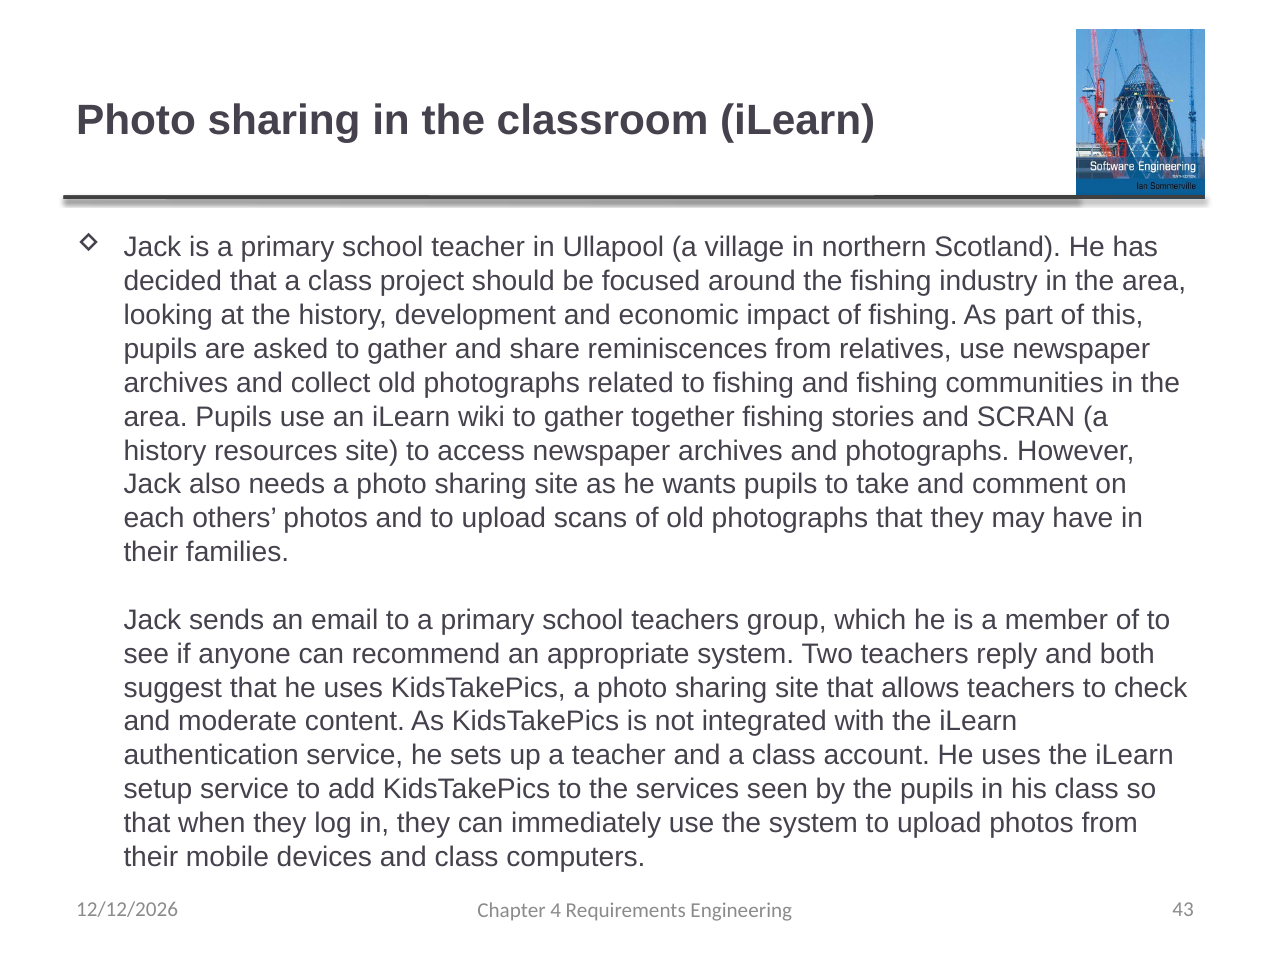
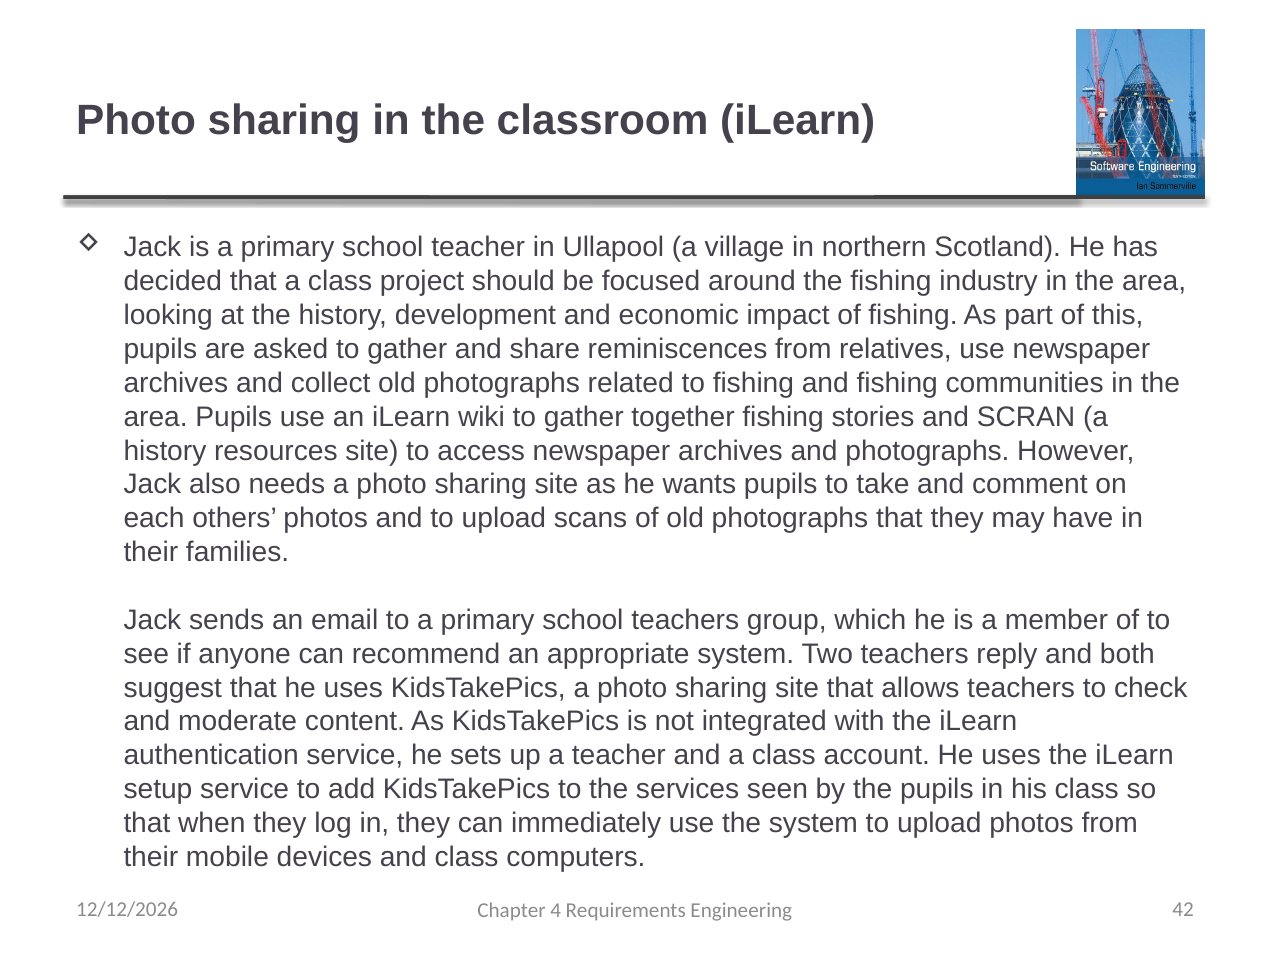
43: 43 -> 42
